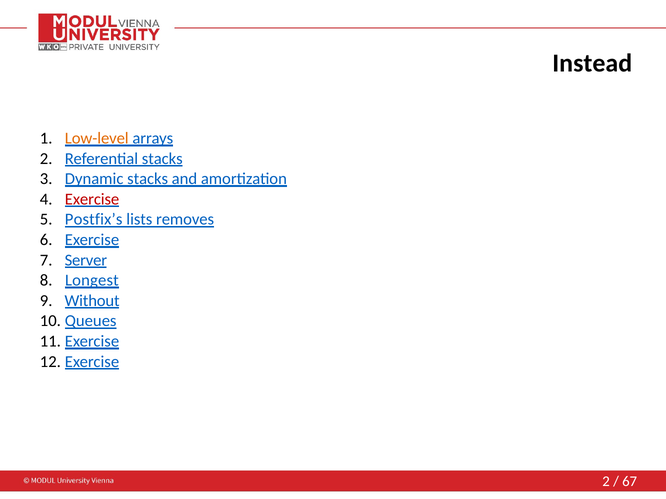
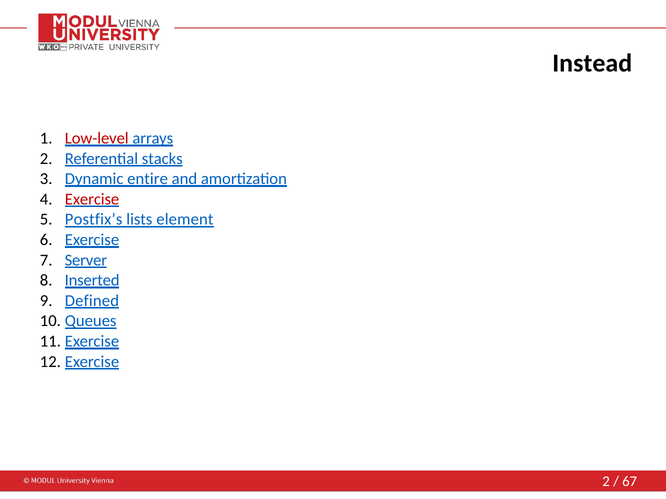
Low-level colour: orange -> red
Dynamic stacks: stacks -> entire
removes: removes -> element
Longest: Longest -> Inserted
Without: Without -> Defined
